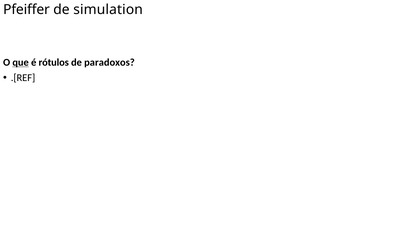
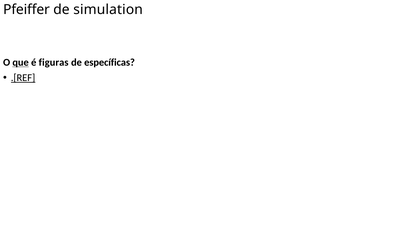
rótulos: rótulos -> figuras
paradoxos: paradoxos -> específicas
.[REF underline: none -> present
